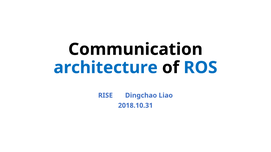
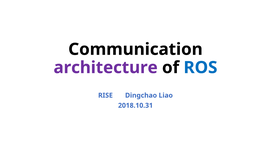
architecture colour: blue -> purple
